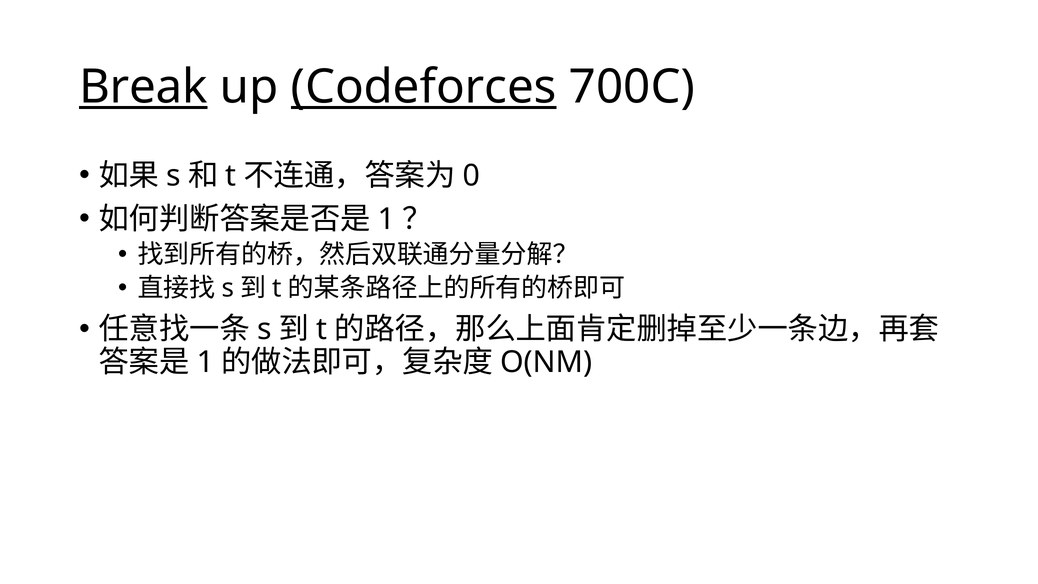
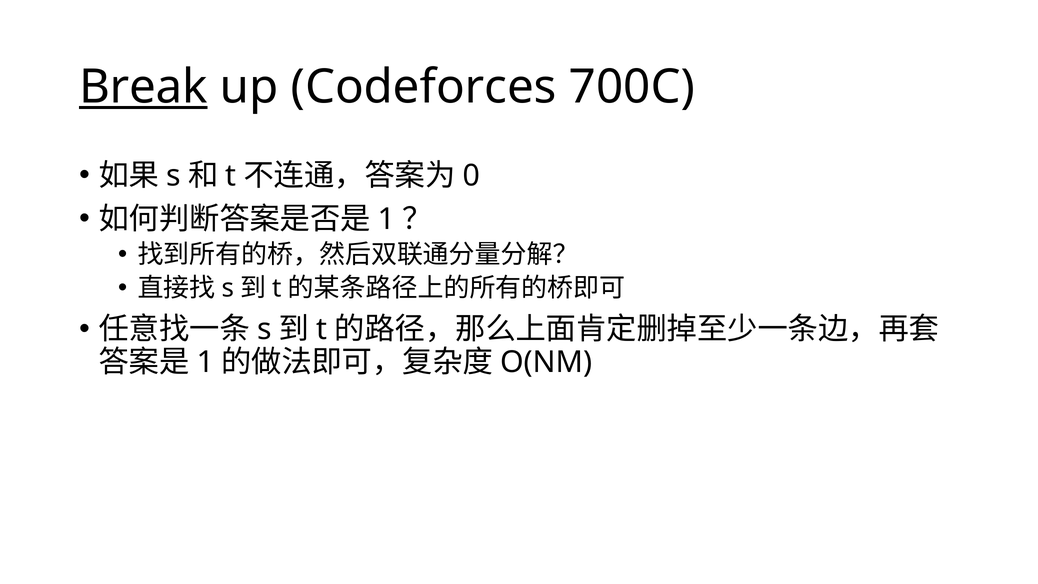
Codeforces underline: present -> none
